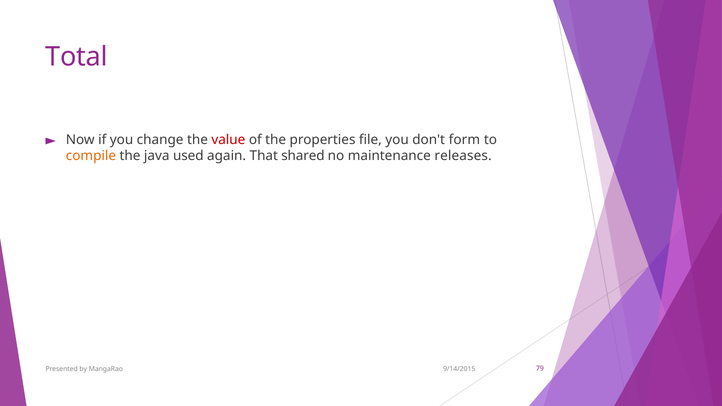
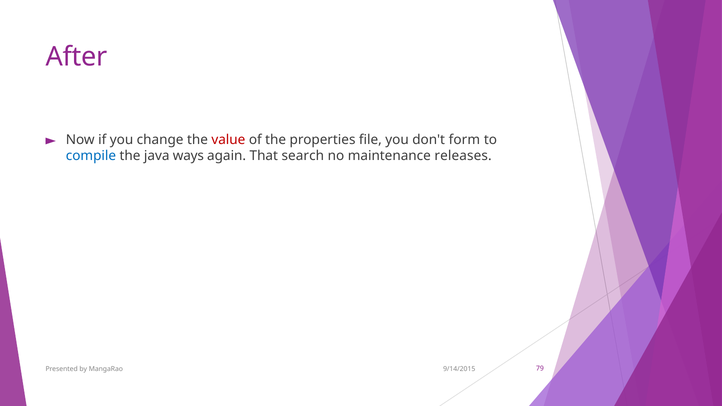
Total: Total -> After
compile colour: orange -> blue
used: used -> ways
shared: shared -> search
